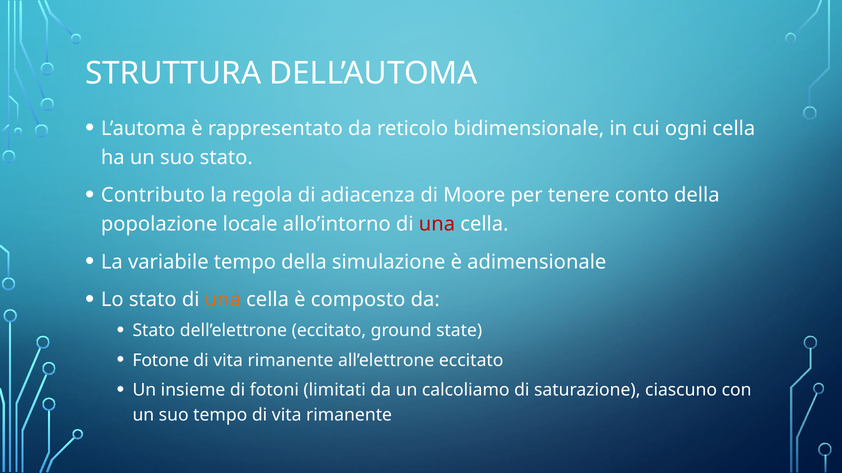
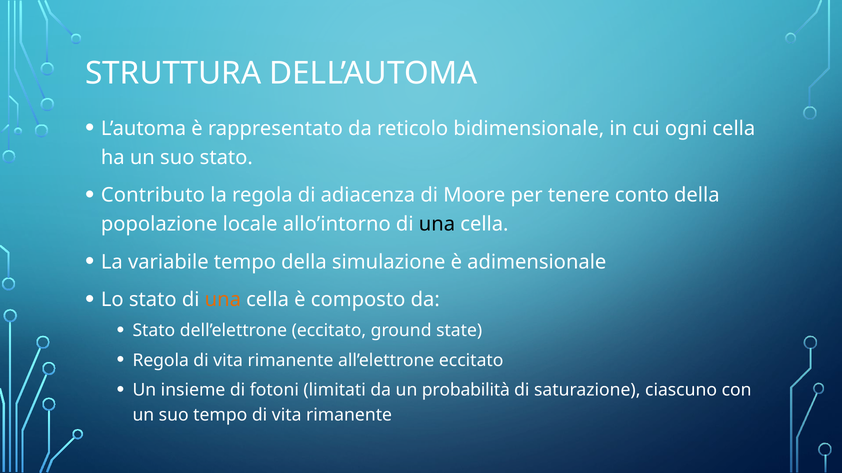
una at (437, 224) colour: red -> black
Fotone at (161, 361): Fotone -> Regola
calcoliamo: calcoliamo -> probabilità
